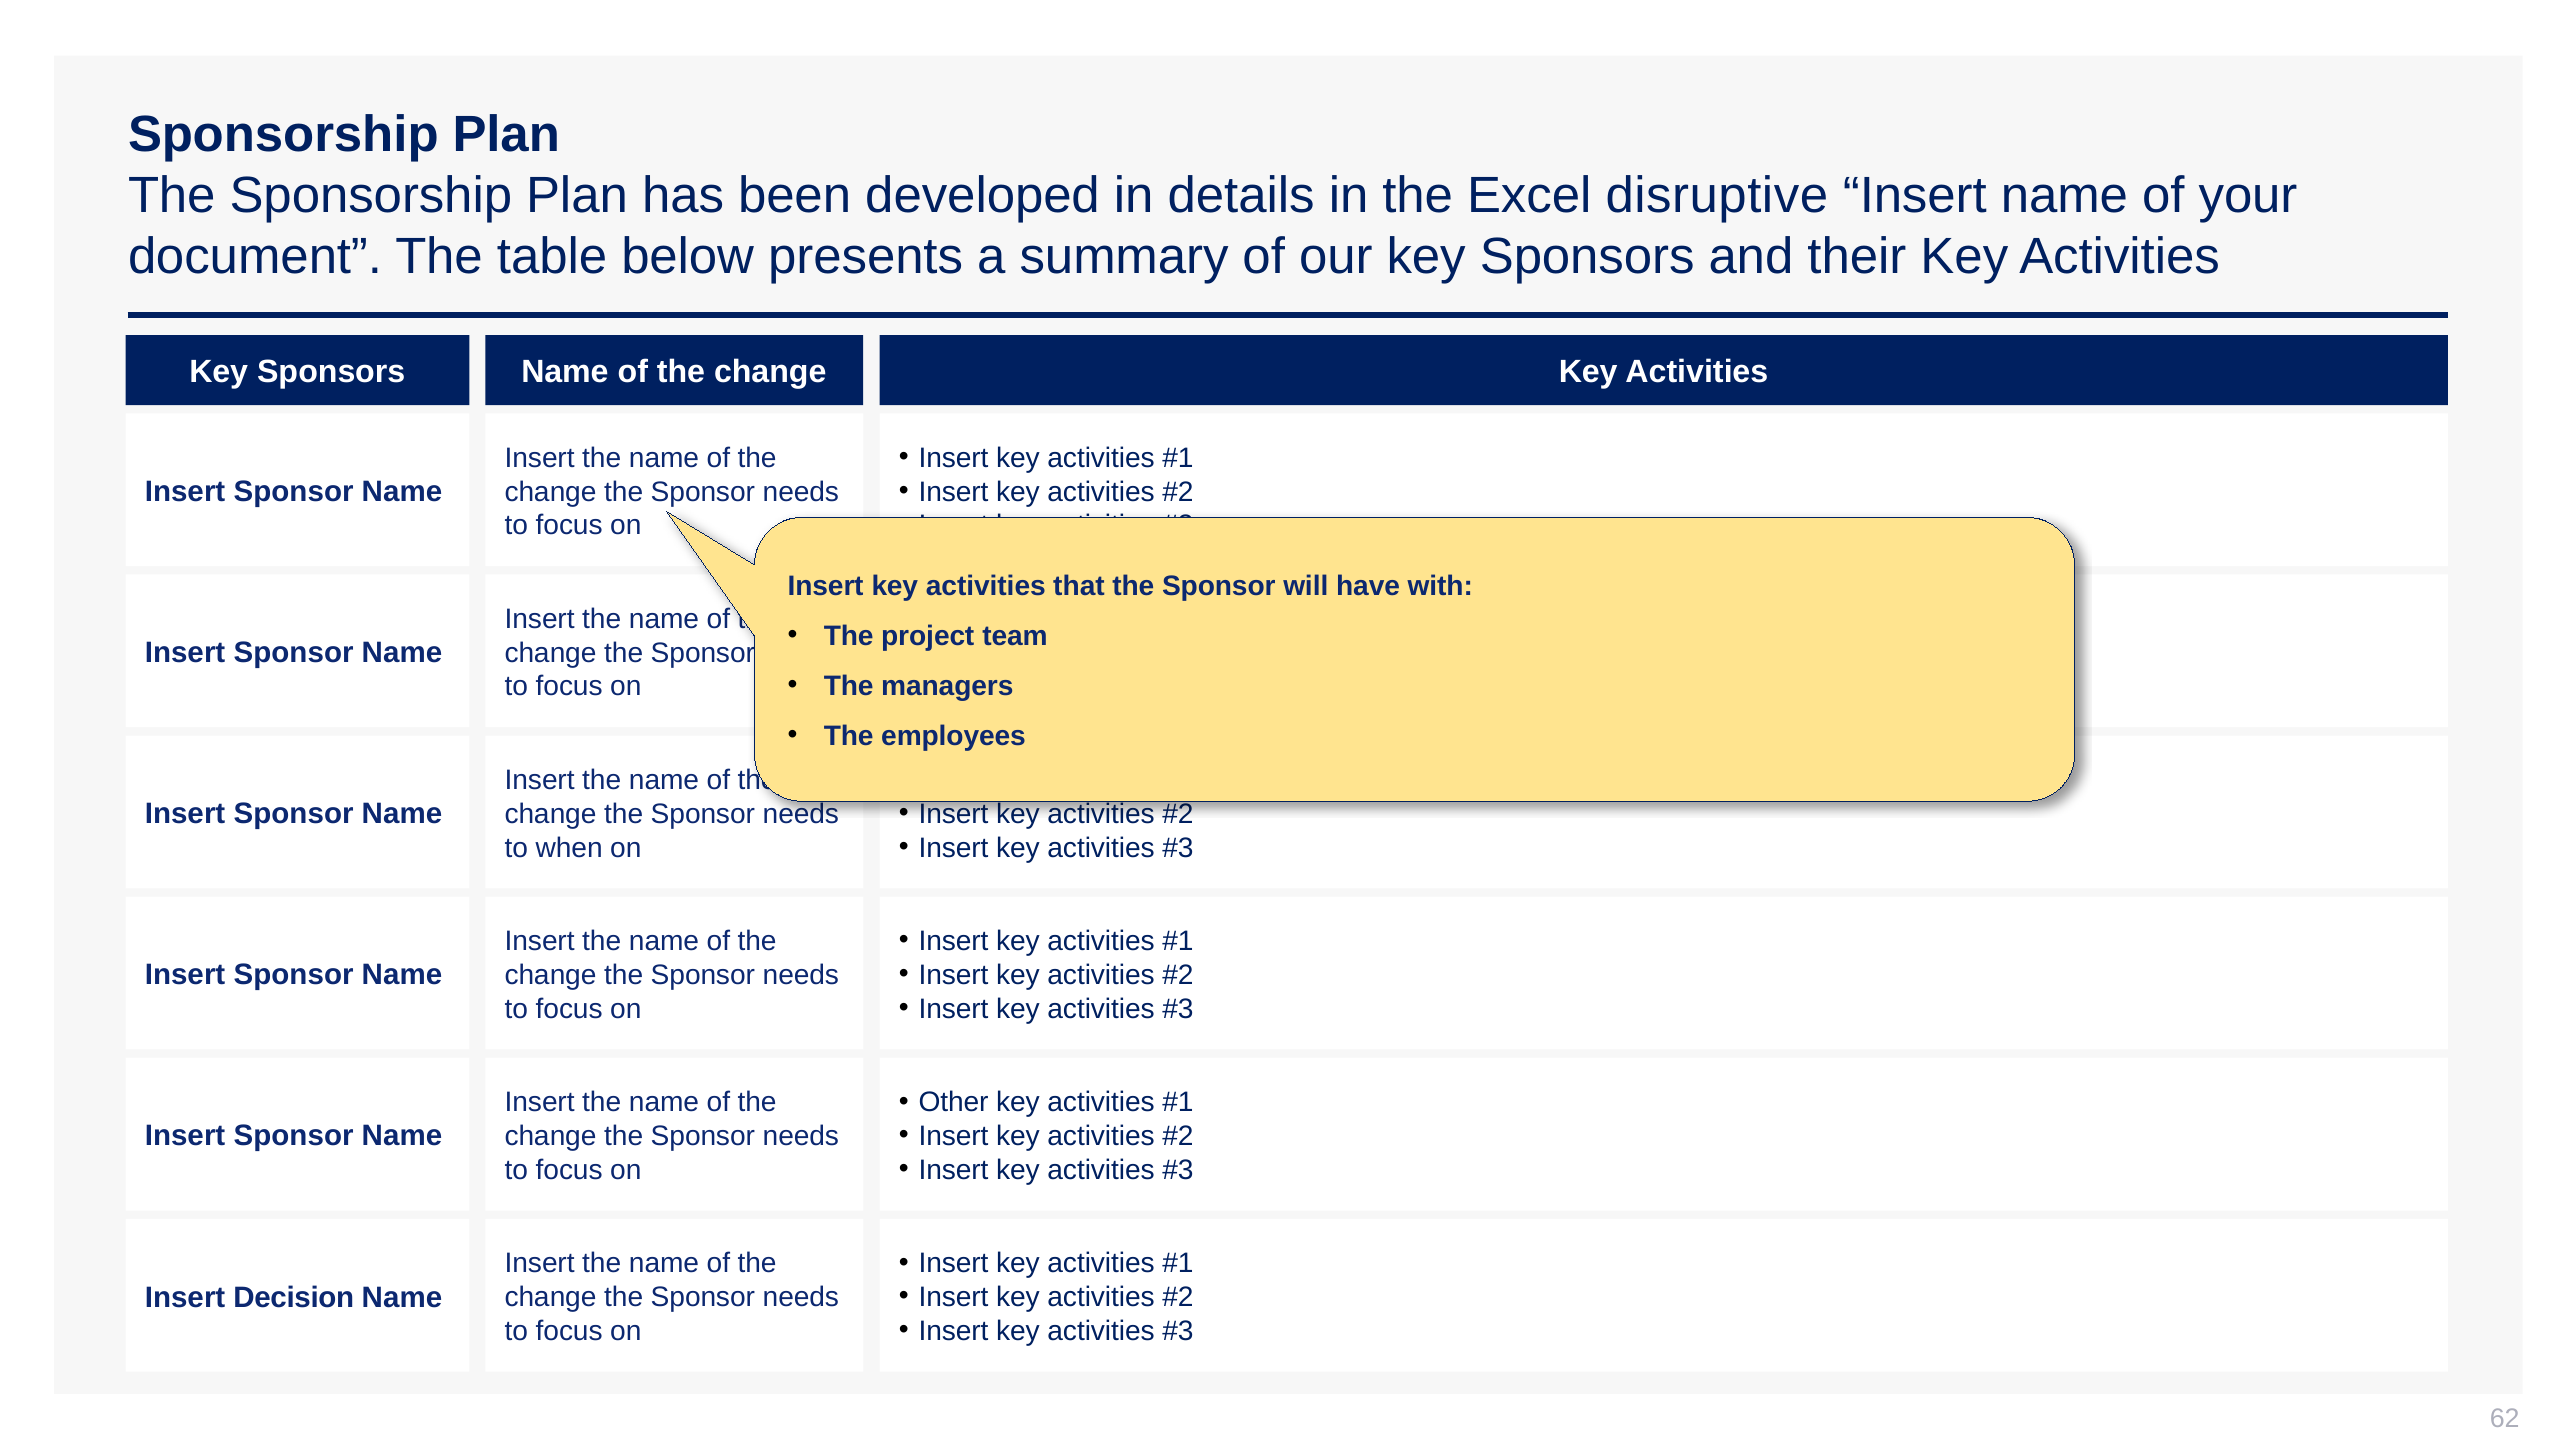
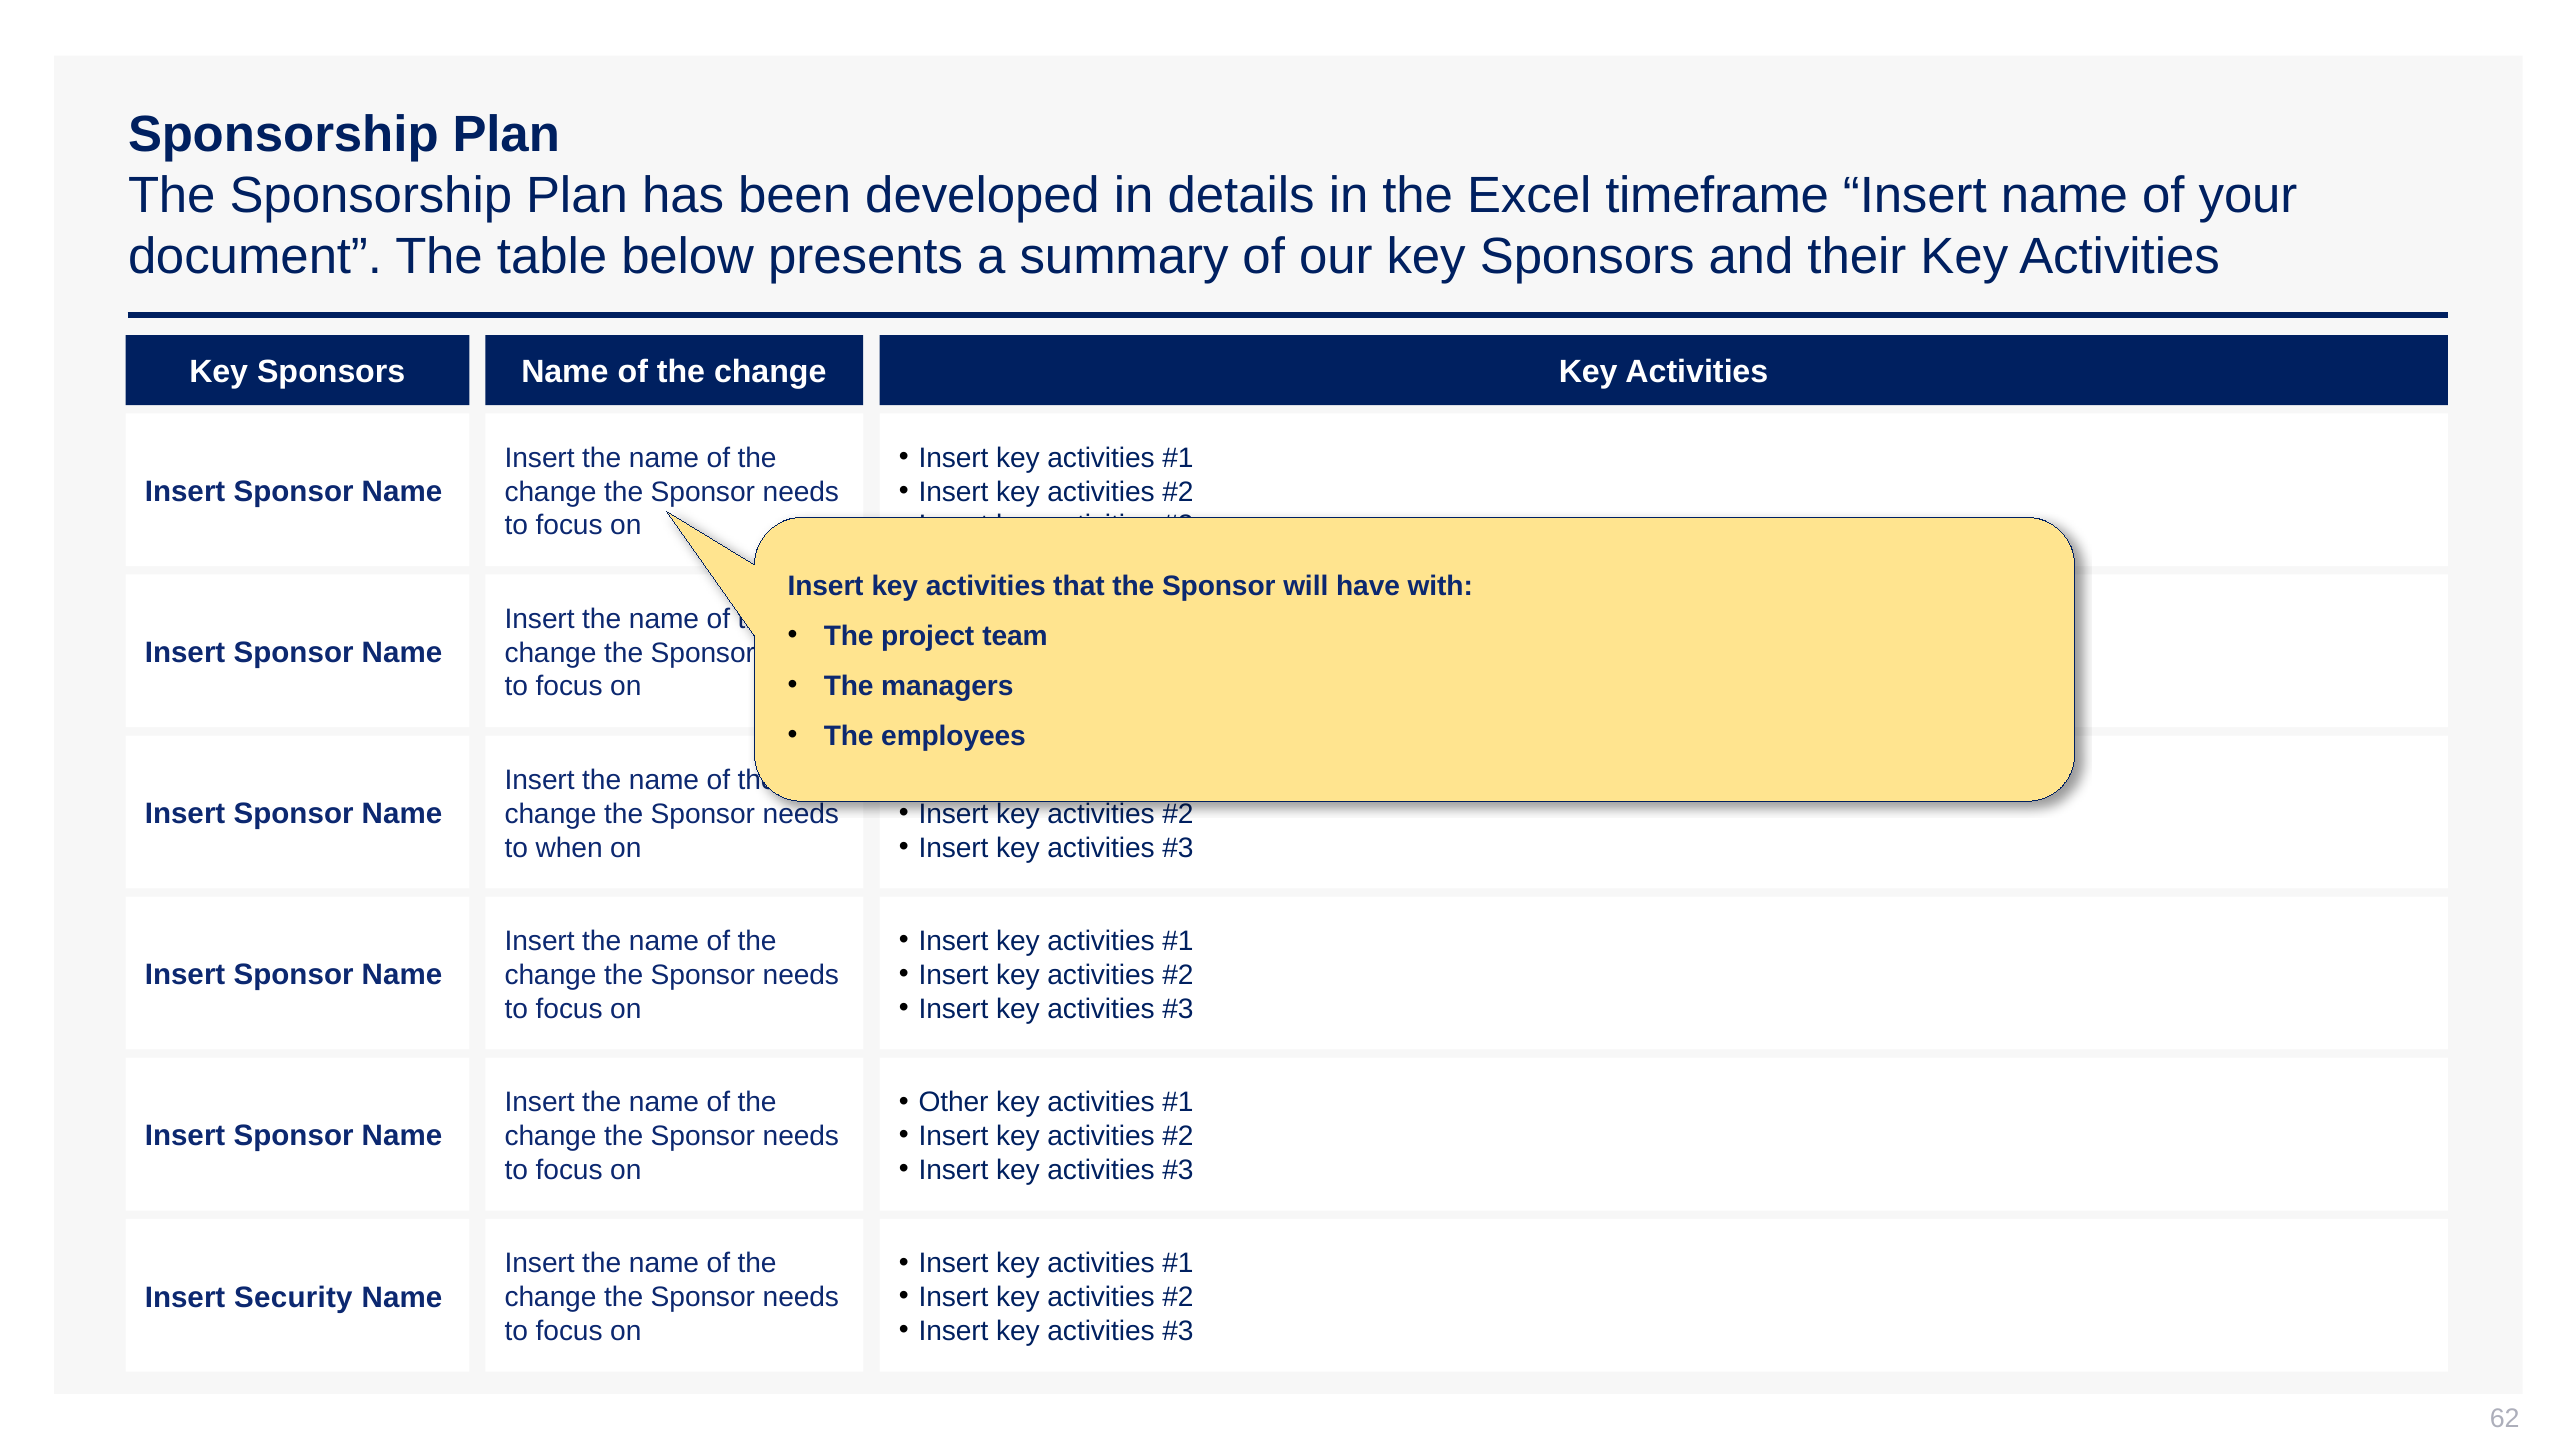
disruptive: disruptive -> timeframe
Decision: Decision -> Security
